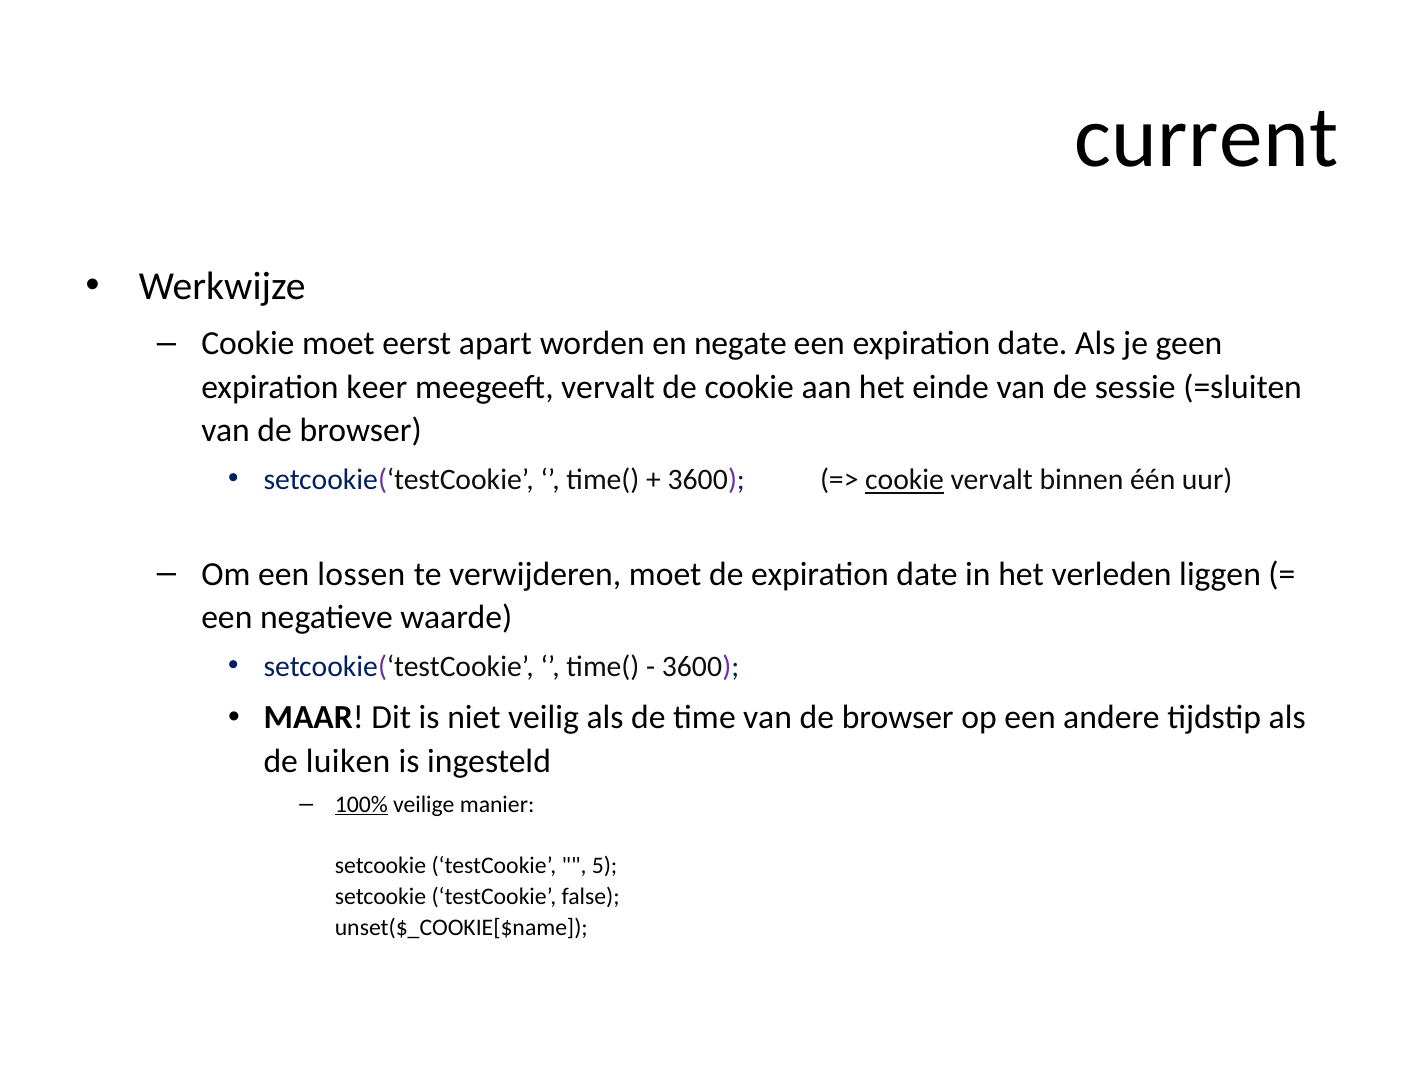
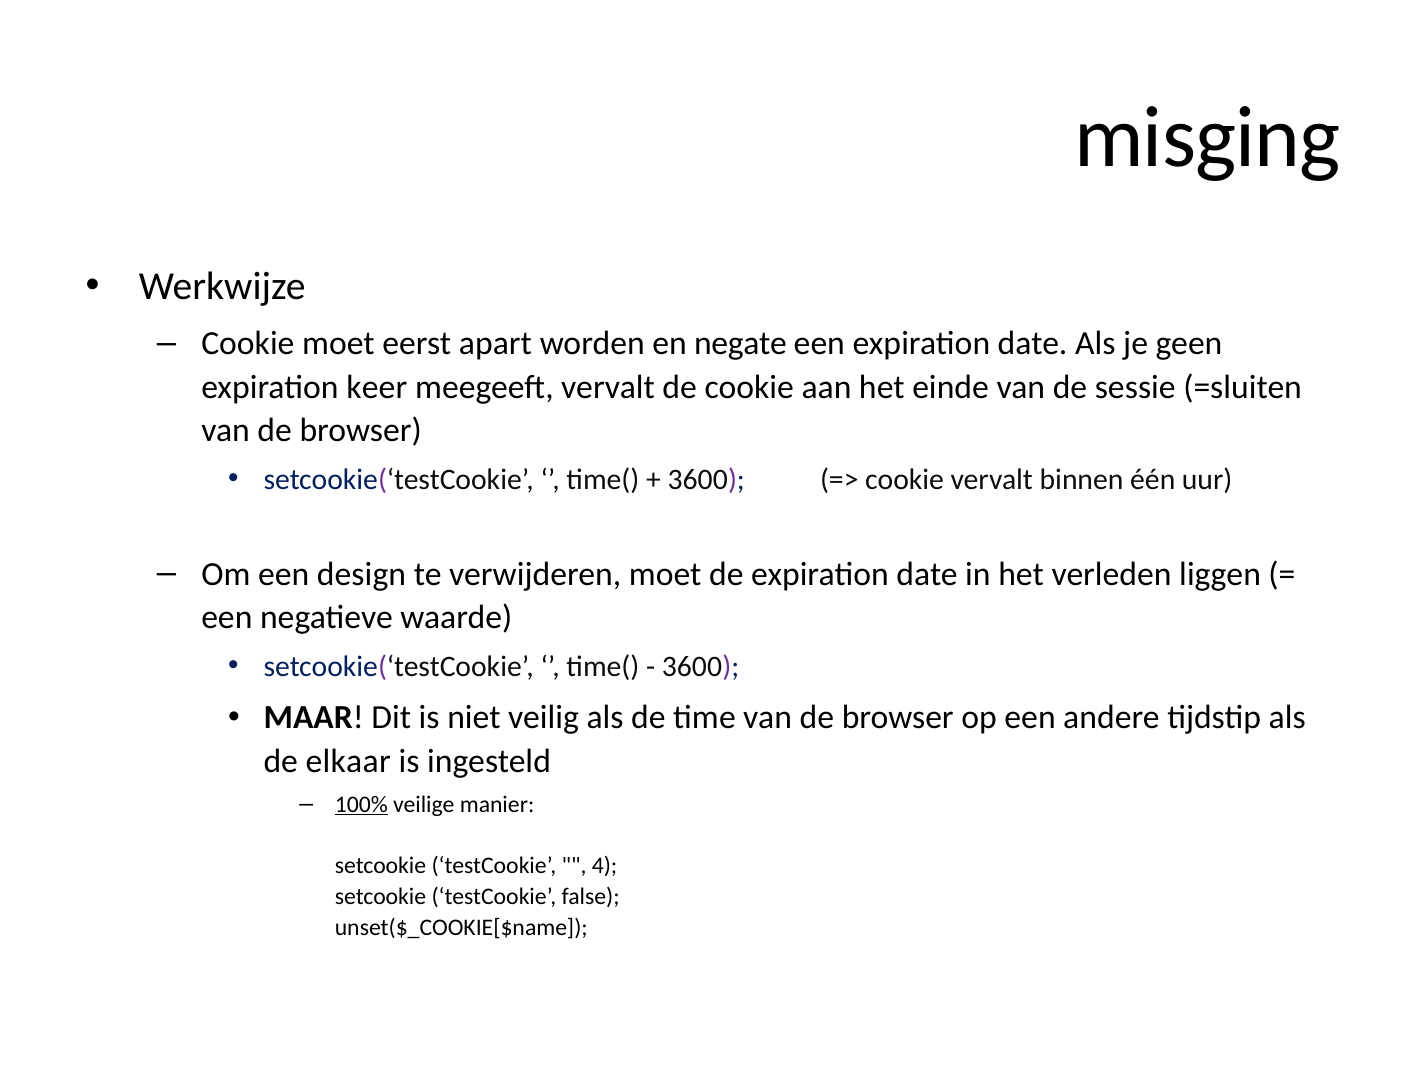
current: current -> misging
cookie at (905, 480) underline: present -> none
lossen: lossen -> design
luiken: luiken -> elkaar
5: 5 -> 4
